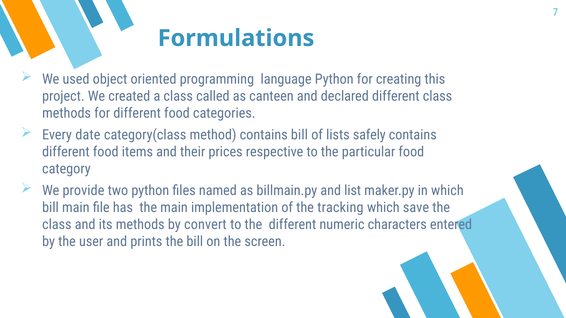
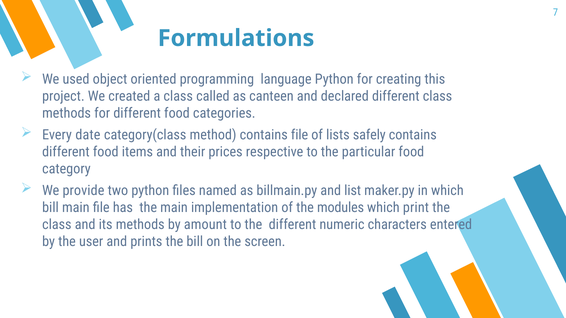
contains bill: bill -> file
tracking: tracking -> modules
save: save -> print
convert: convert -> amount
